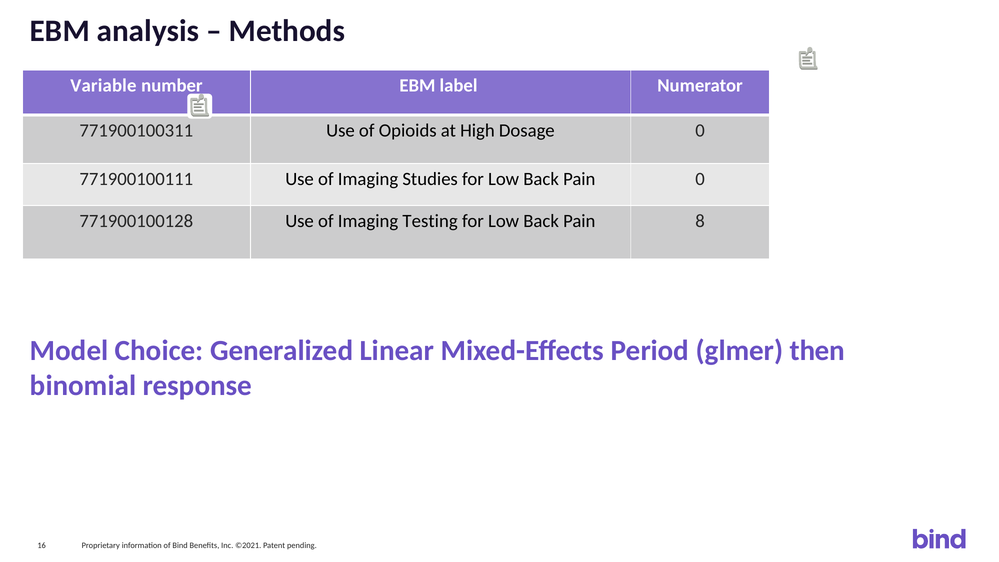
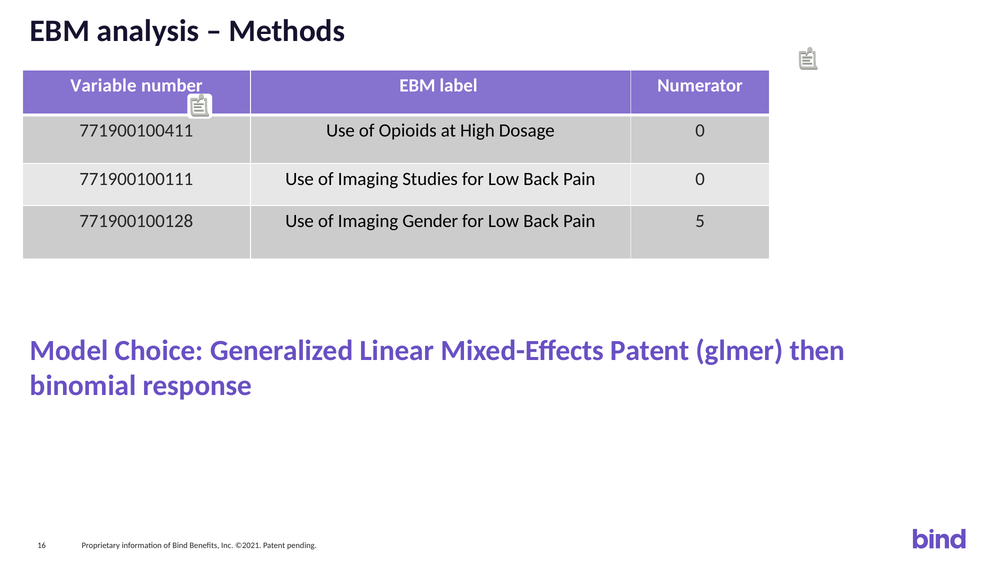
771900100311: 771900100311 -> 771900100411
Testing: Testing -> Gender
8: 8 -> 5
Mixed-Effects Period: Period -> Patent
